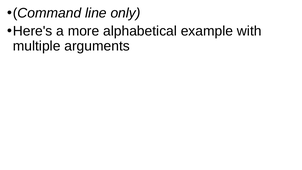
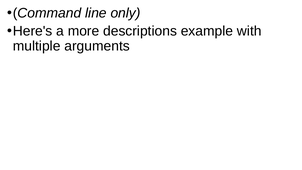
alphabetical: alphabetical -> descriptions
